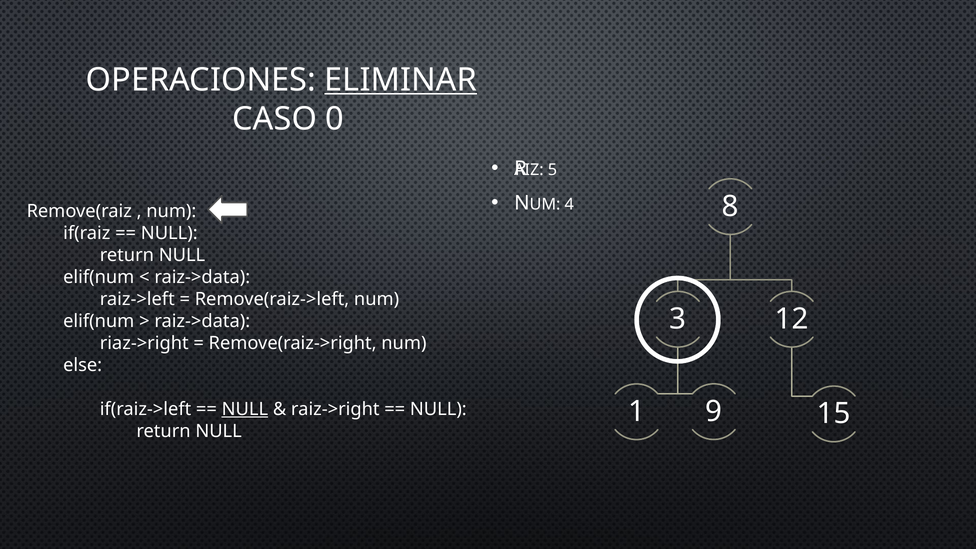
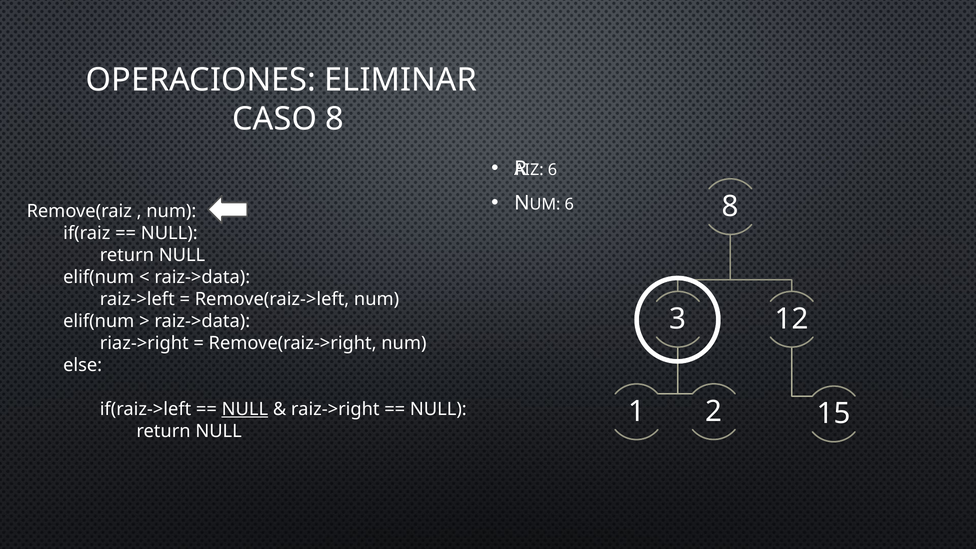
ELIMINAR underline: present -> none
CASO 0: 0 -> 8
5 at (552, 170): 5 -> 6
4 at (569, 204): 4 -> 6
9: 9 -> 2
